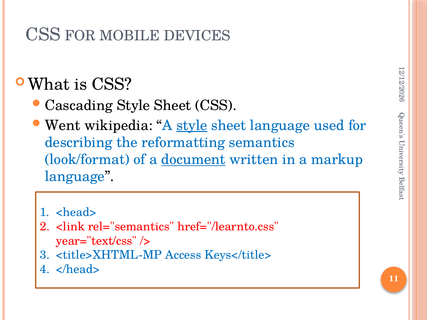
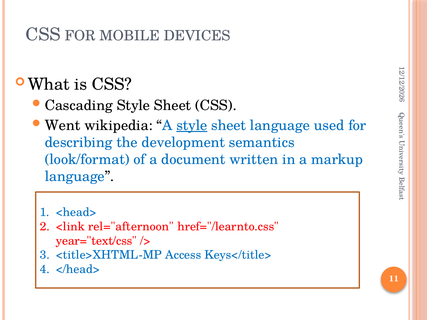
reformatting: reformatting -> development
document underline: present -> none
rel="semantics: rel="semantics -> rel="afternoon
